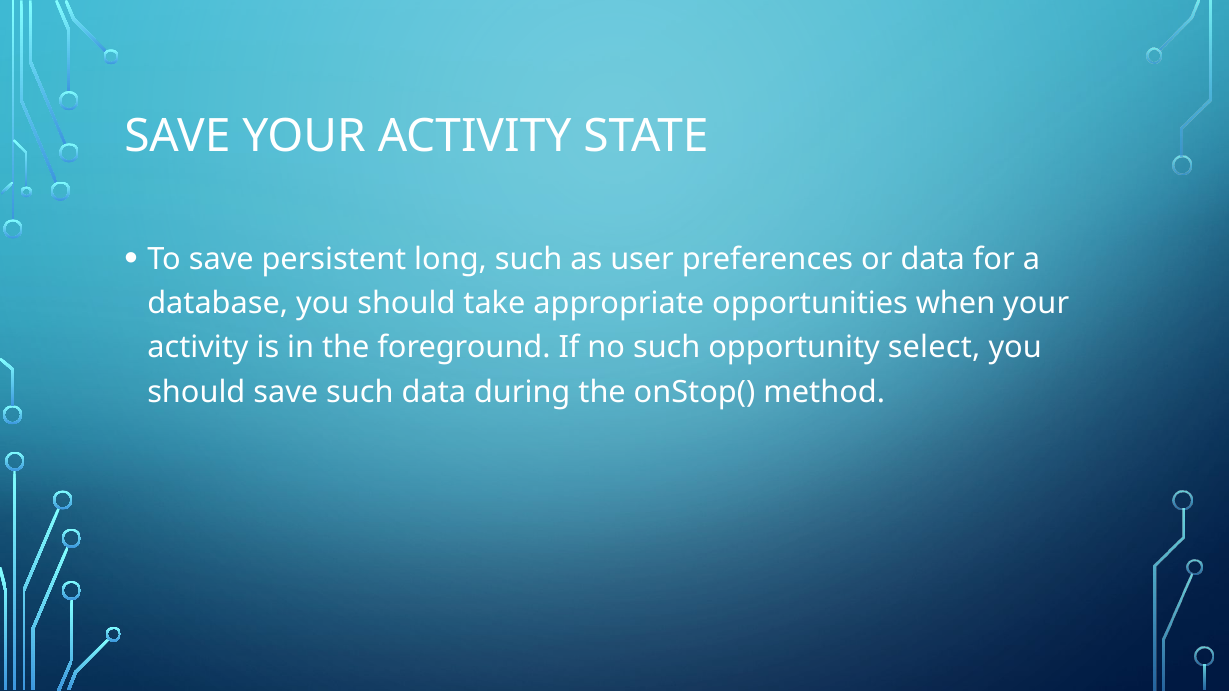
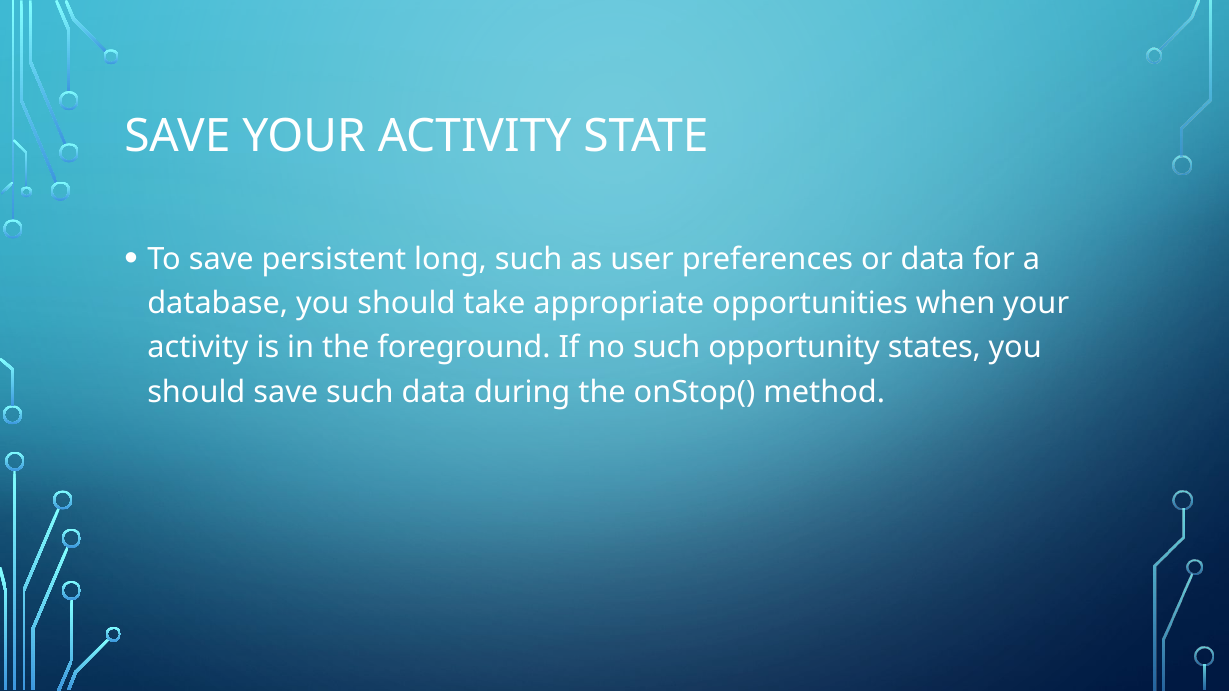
select: select -> states
